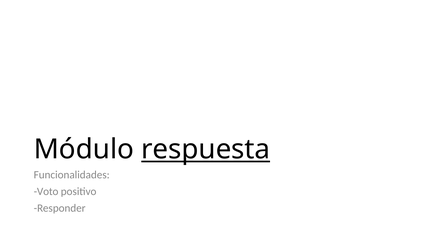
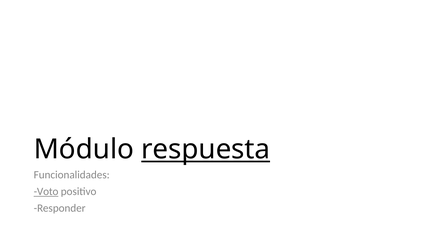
Voto underline: none -> present
